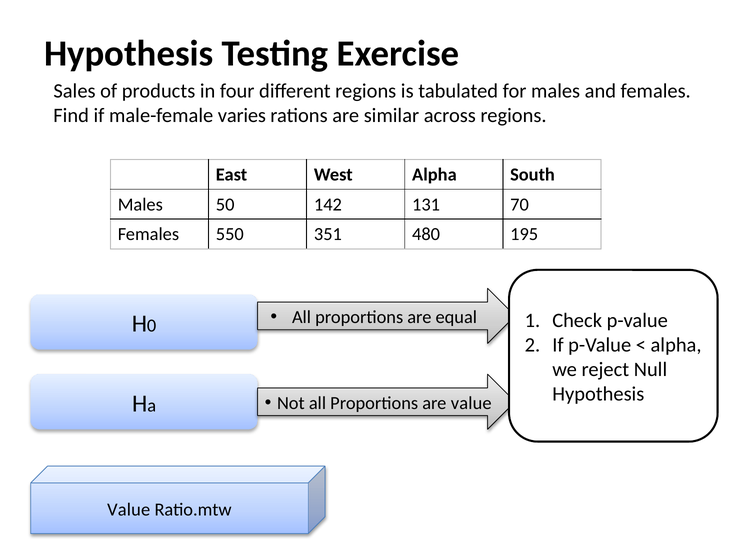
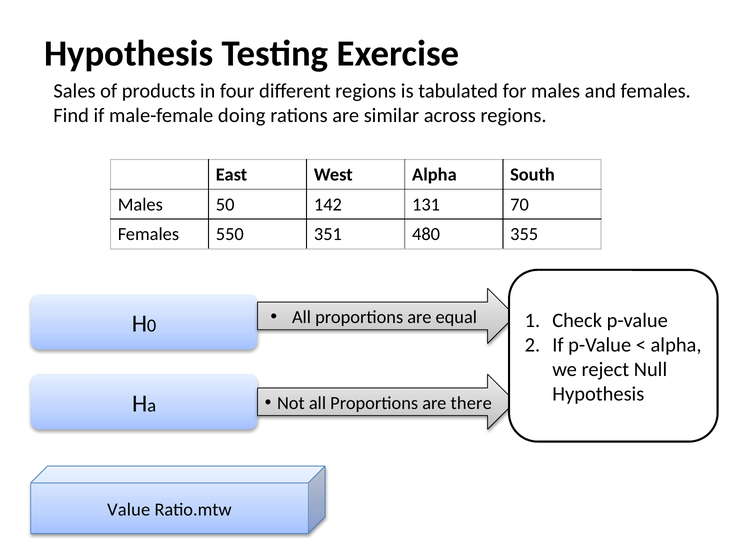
varies: varies -> doing
195: 195 -> 355
are value: value -> there
